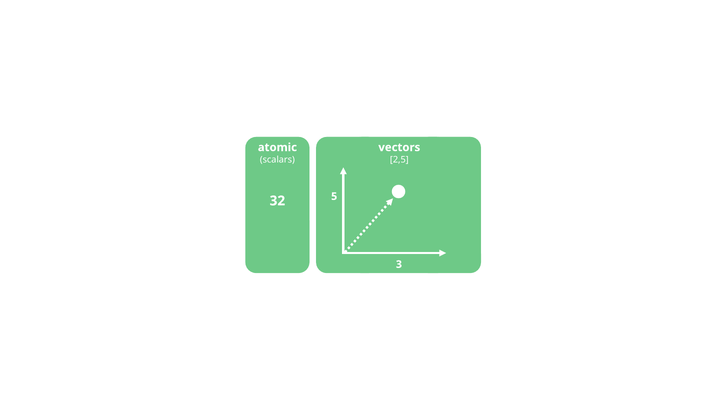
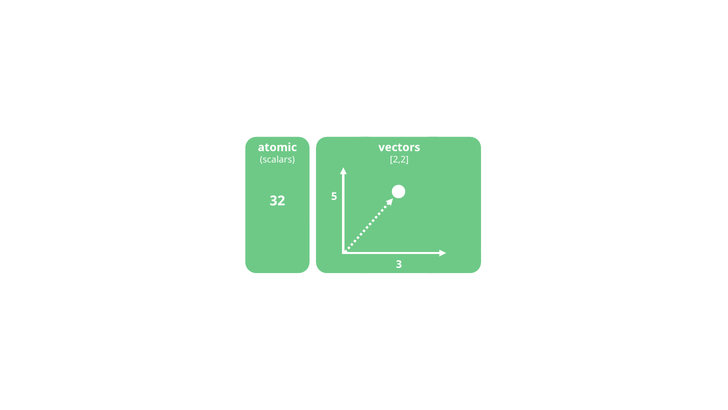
2,5: 2,5 -> 2,2
